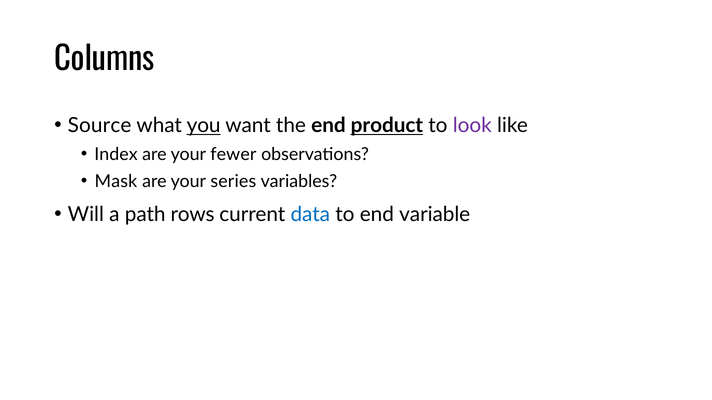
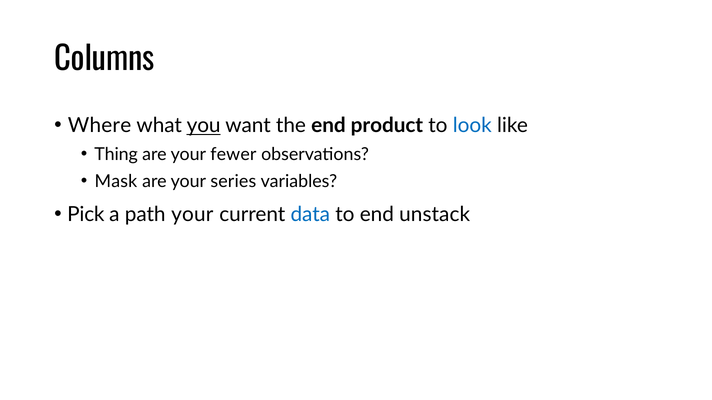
Source: Source -> Where
product underline: present -> none
look colour: purple -> blue
Index: Index -> Thing
Will: Will -> Pick
path rows: rows -> your
variable: variable -> unstack
